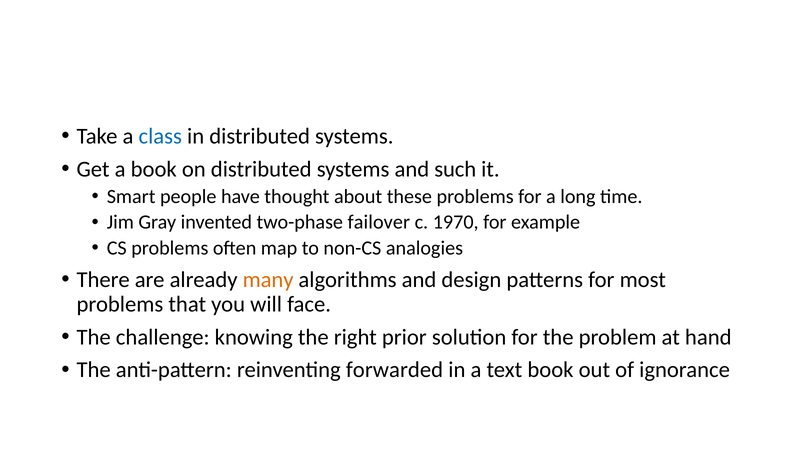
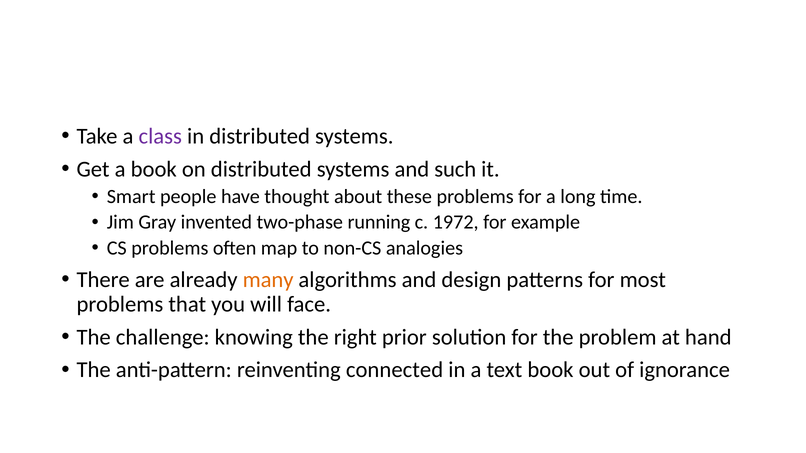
class colour: blue -> purple
failover: failover -> running
1970: 1970 -> 1972
forwarded: forwarded -> connected
